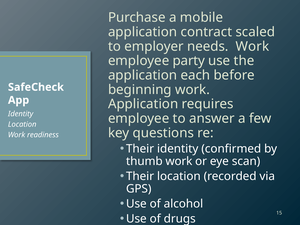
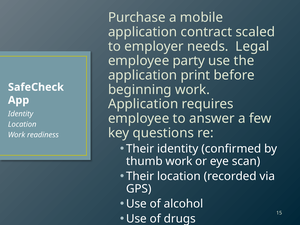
needs Work: Work -> Legal
each: each -> print
